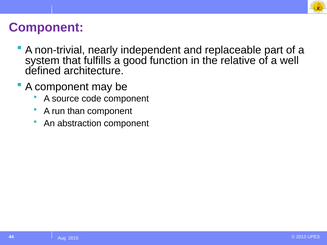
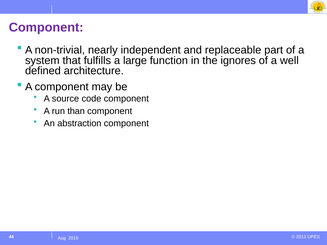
good: good -> large
relative: relative -> ignores
